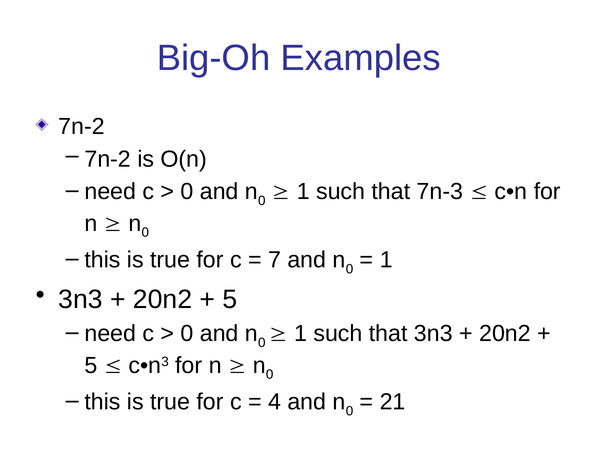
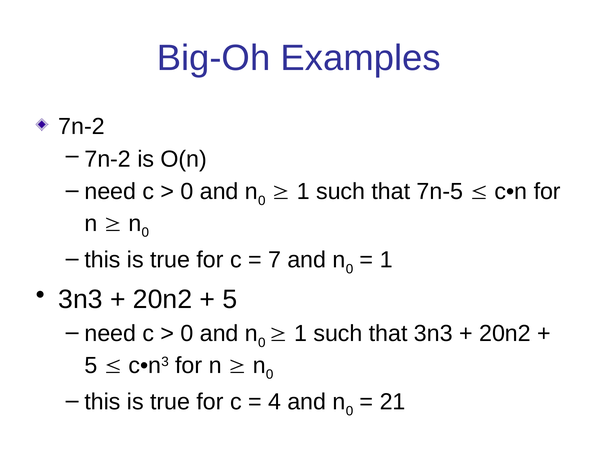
7n-3: 7n-3 -> 7n-5
